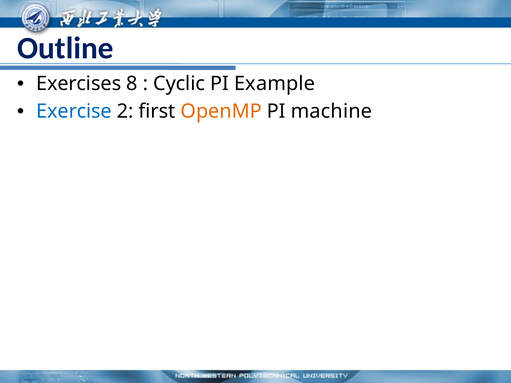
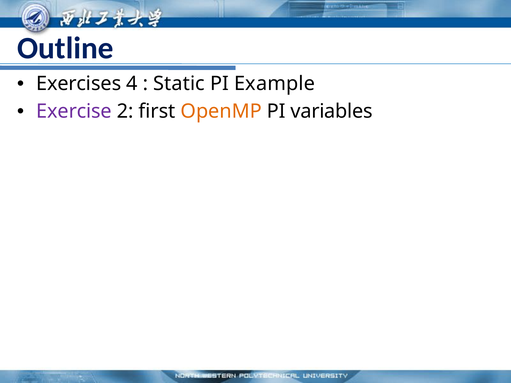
8: 8 -> 4
Cyclic: Cyclic -> Static
Exercise colour: blue -> purple
machine: machine -> variables
